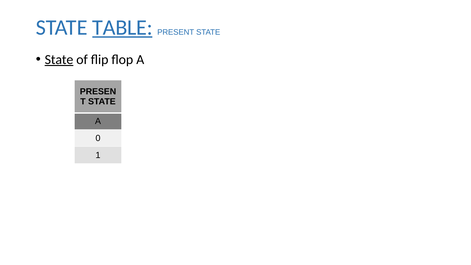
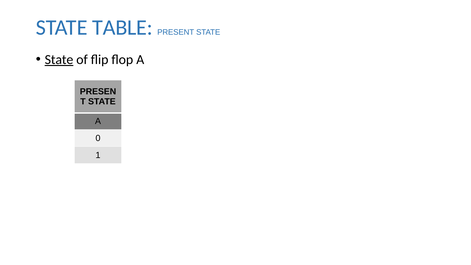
TABLE underline: present -> none
